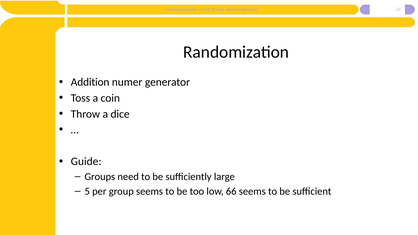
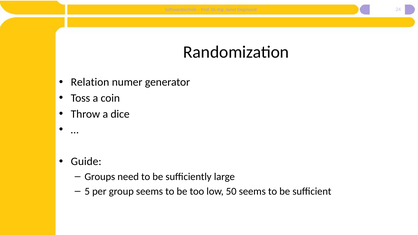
Addition: Addition -> Relation
66: 66 -> 50
